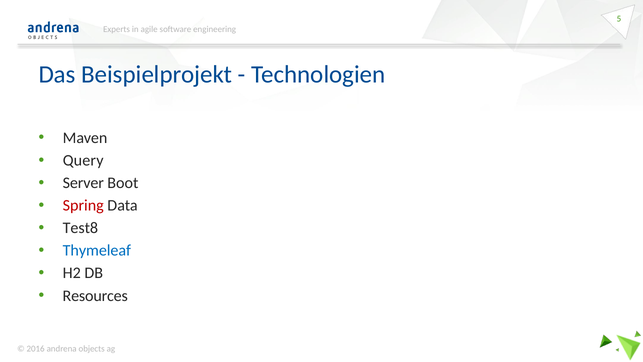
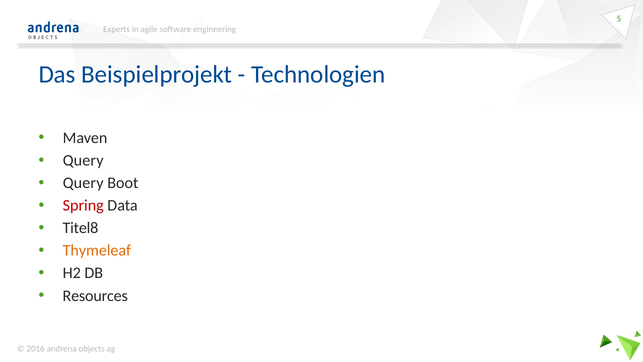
Server at (83, 183): Server -> Query
Test8: Test8 -> Titel8
Thymeleaf colour: blue -> orange
